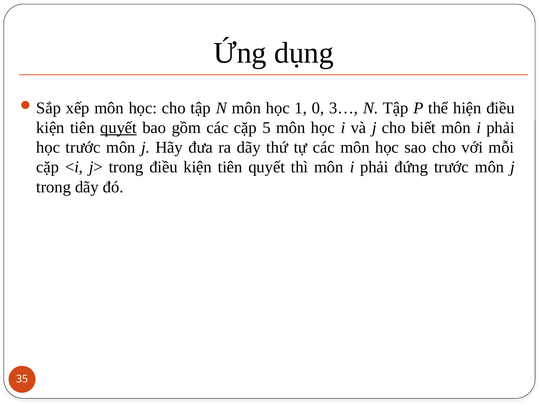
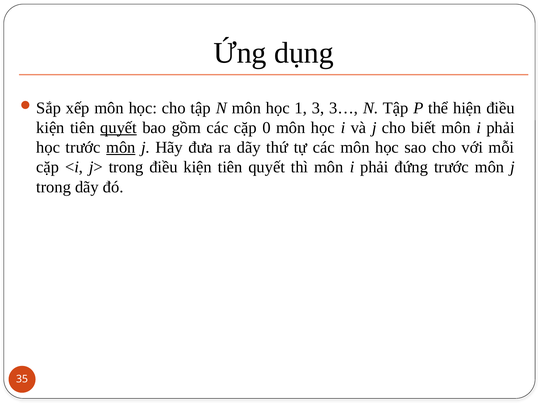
0: 0 -> 3
5: 5 -> 0
môn at (121, 148) underline: none -> present
